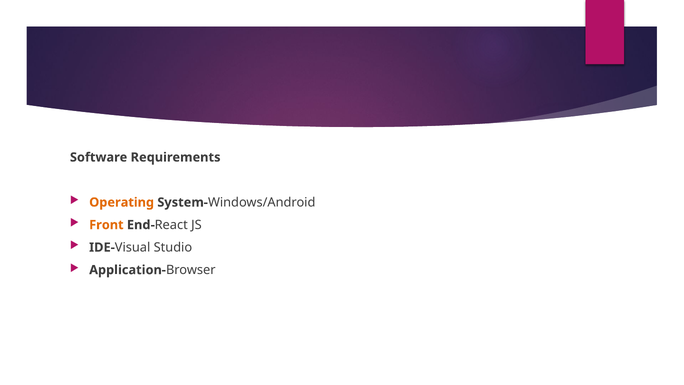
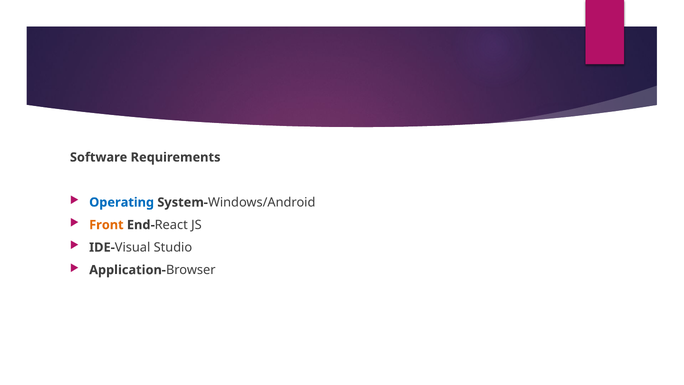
Operating colour: orange -> blue
